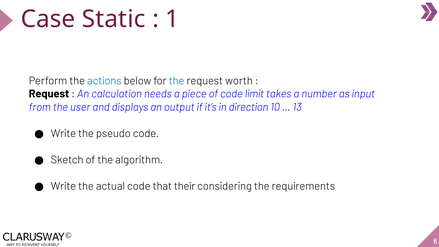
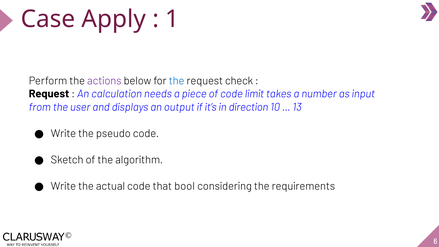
Static: Static -> Apply
actions colour: blue -> purple
worth: worth -> check
their: their -> bool
